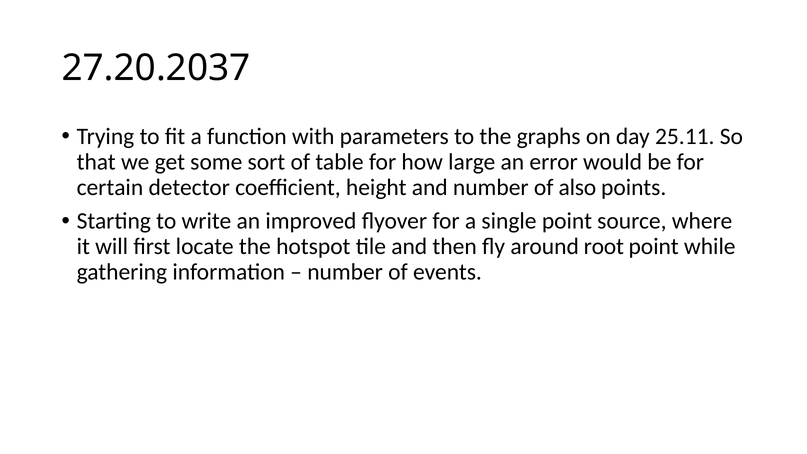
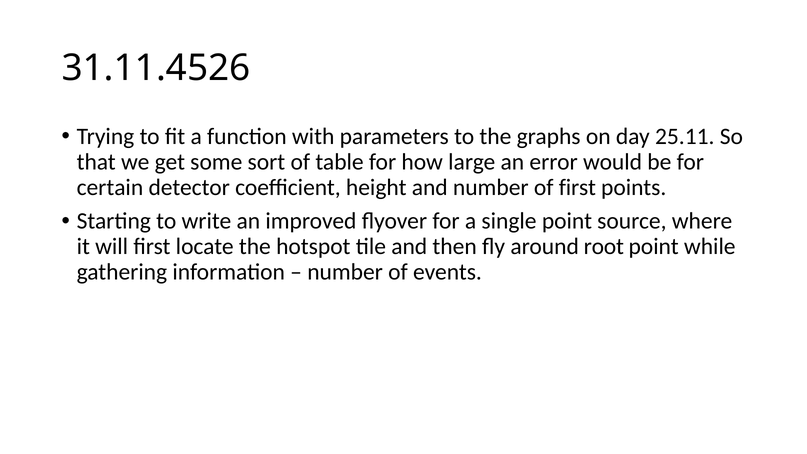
27.20.2037: 27.20.2037 -> 31.11.4526
of also: also -> first
